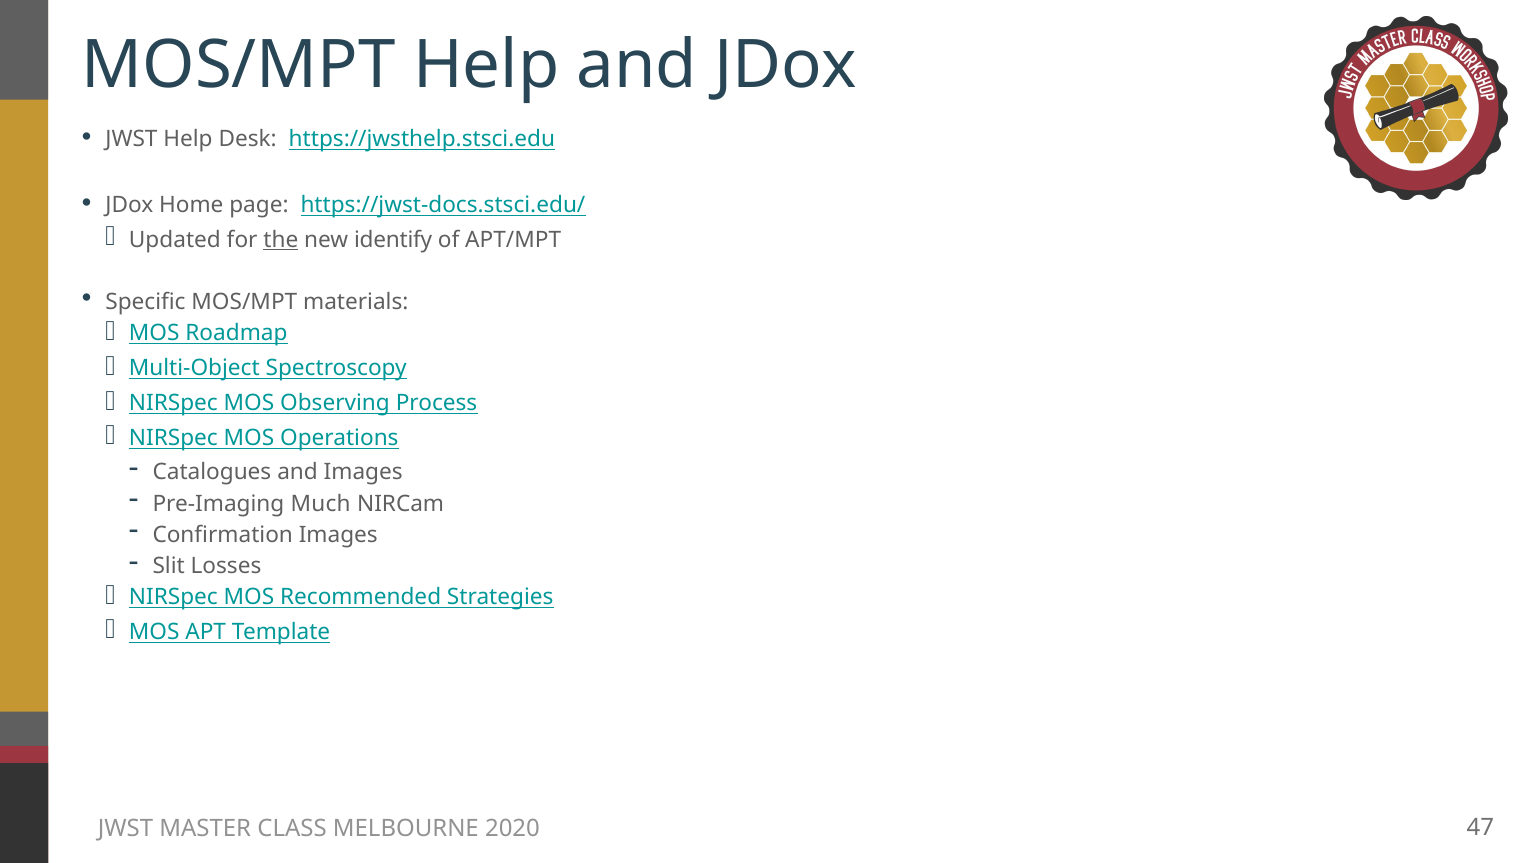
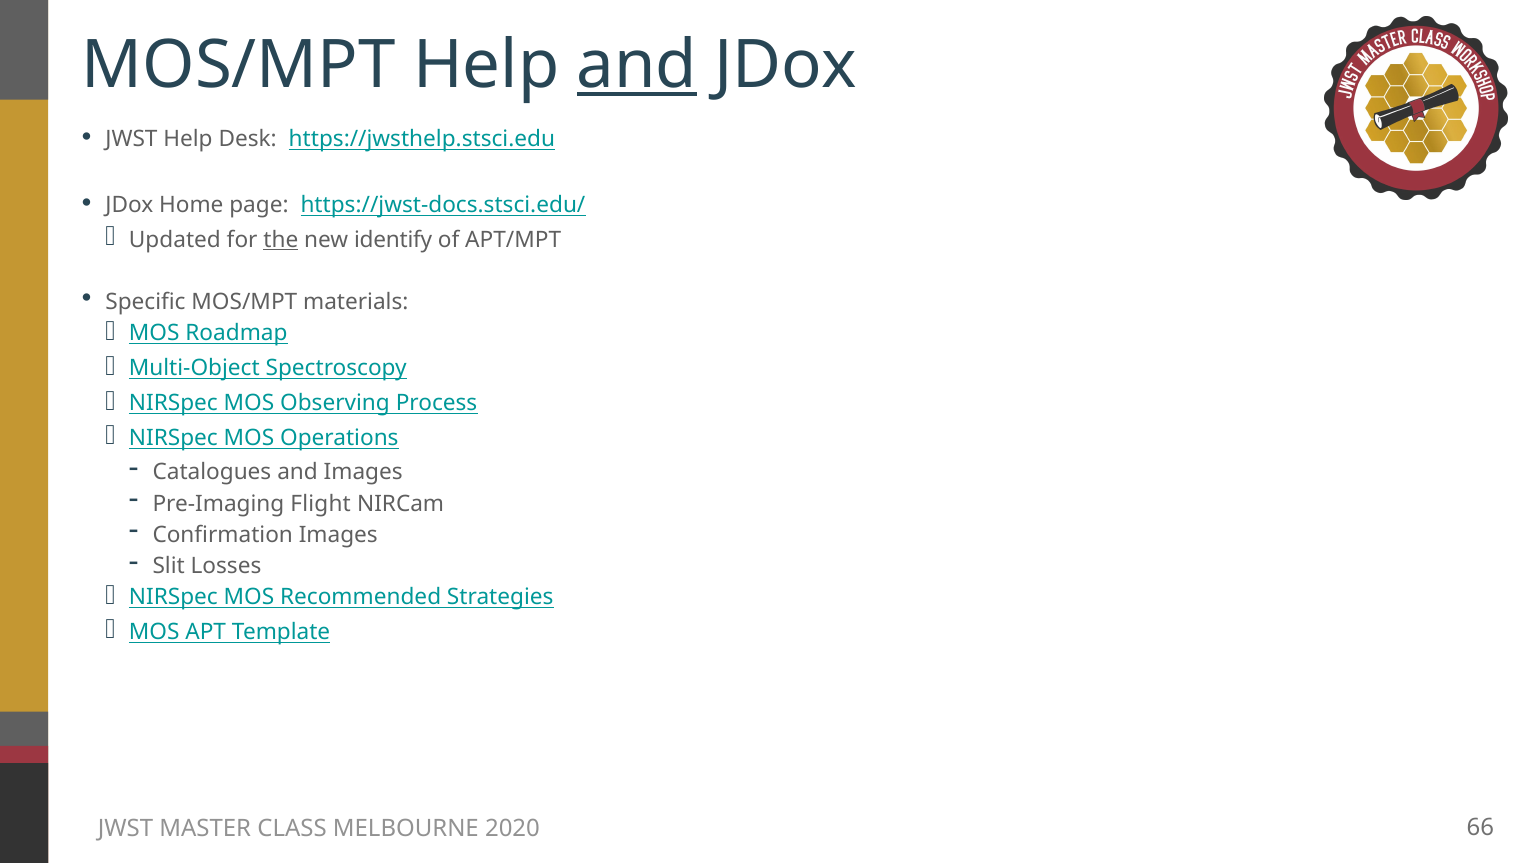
and at (637, 65) underline: none -> present
Much: Much -> Flight
47: 47 -> 66
